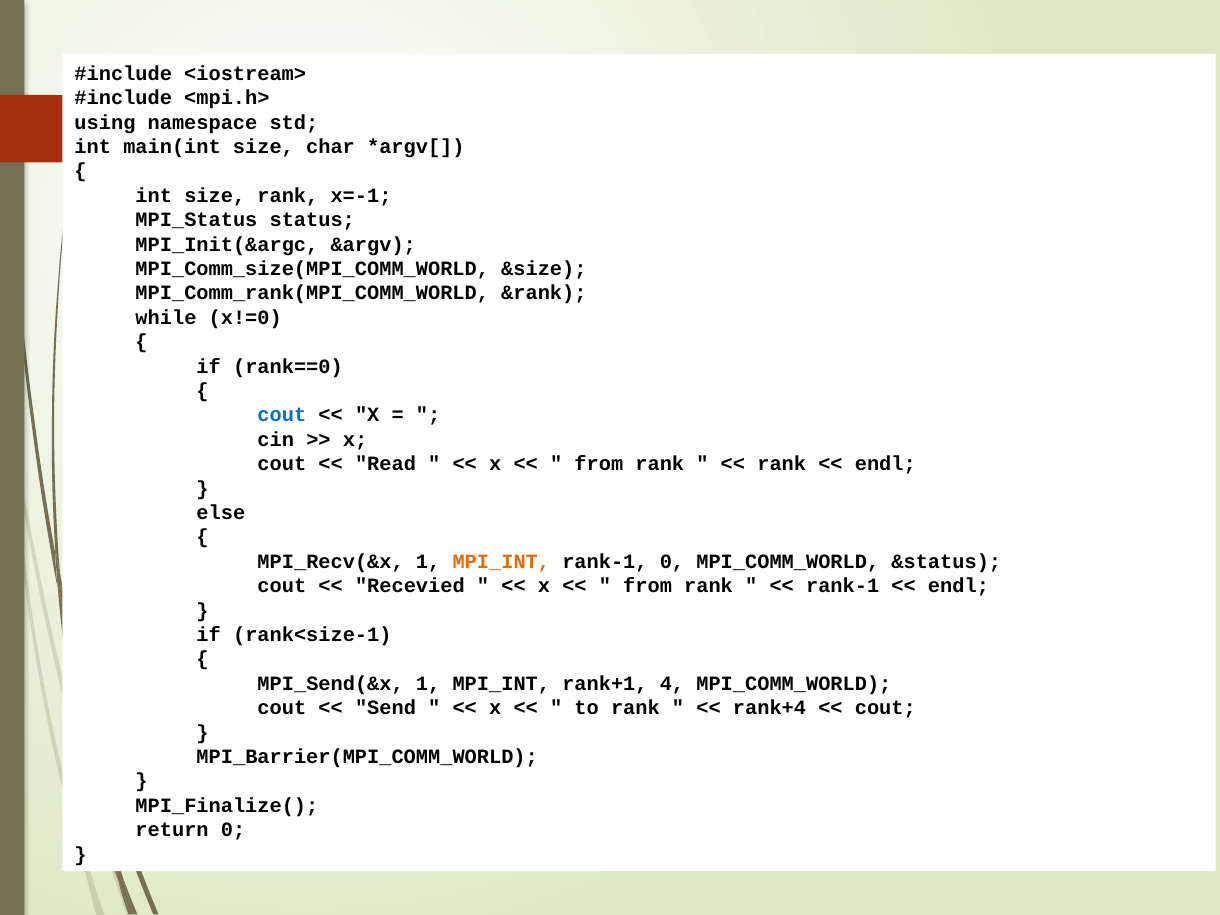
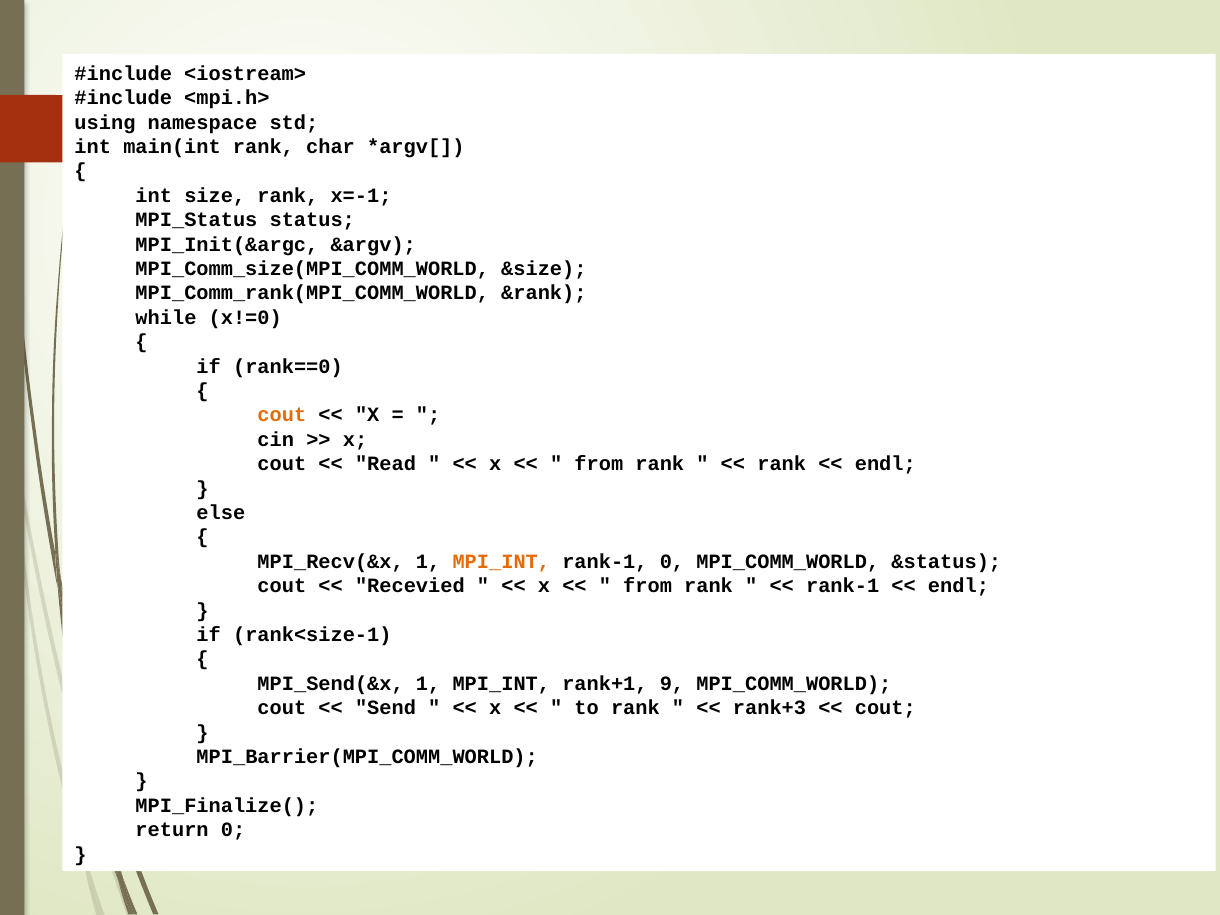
main(int size: size -> rank
cout at (282, 415) colour: blue -> orange
4: 4 -> 9
rank+4: rank+4 -> rank+3
